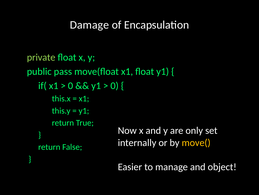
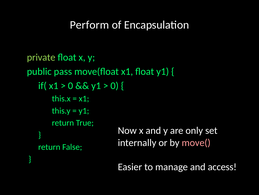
Damage: Damage -> Perform
move( colour: yellow -> pink
object: object -> access
